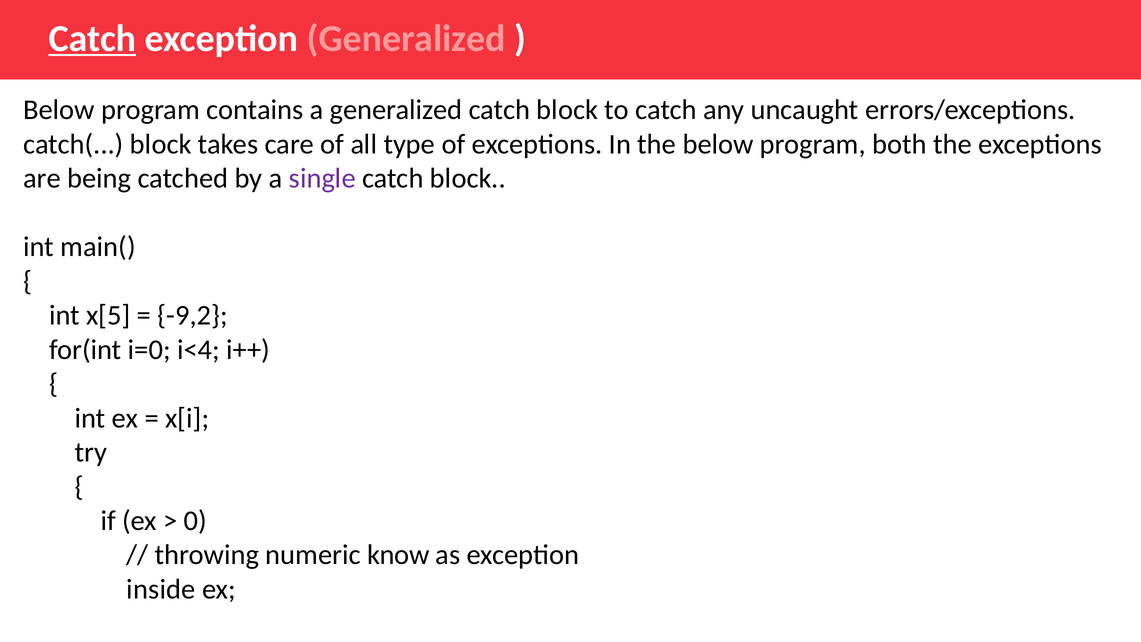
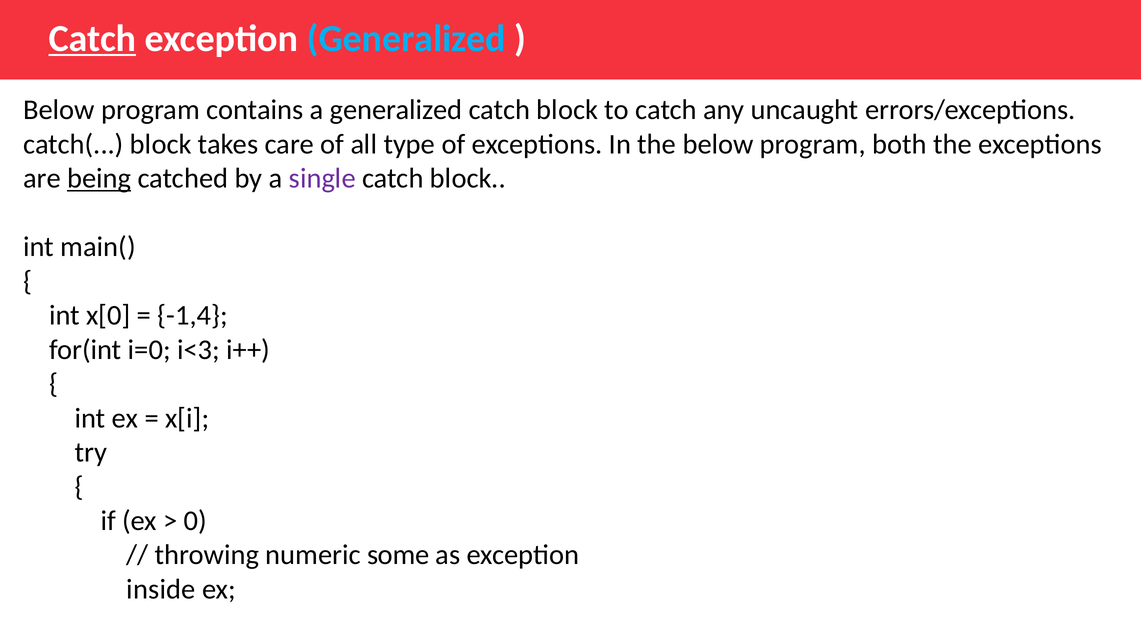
Generalized at (406, 39) colour: pink -> light blue
being underline: none -> present
x[5: x[5 -> x[0
-9,2: -9,2 -> -1,4
i<4: i<4 -> i<3
know: know -> some
